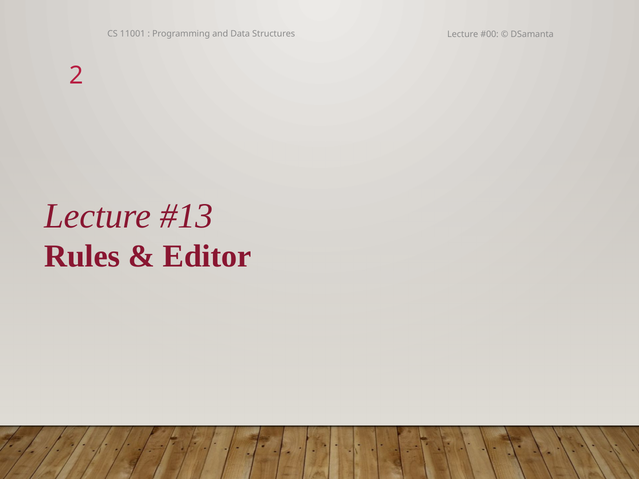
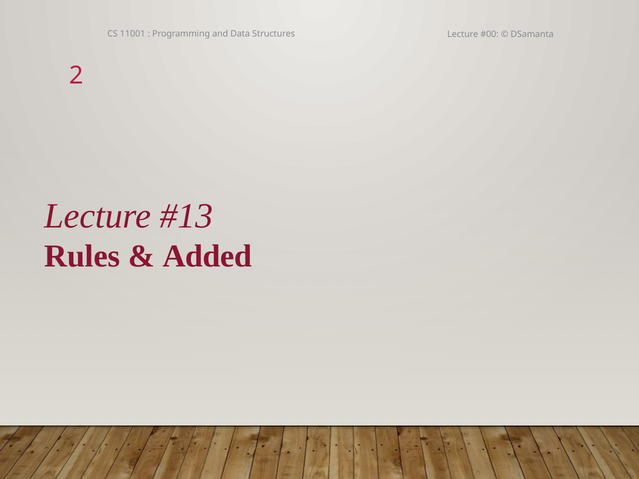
Editor: Editor -> Added
